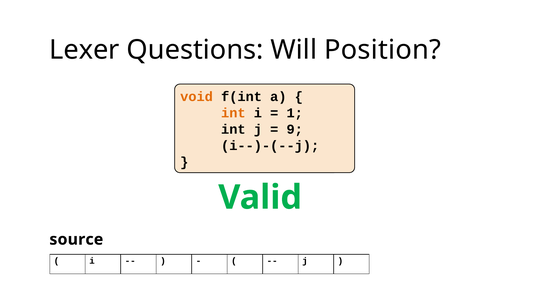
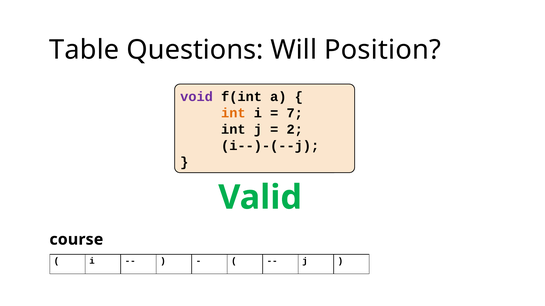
Lexer: Lexer -> Table
void colour: orange -> purple
1: 1 -> 7
9: 9 -> 2
source: source -> course
